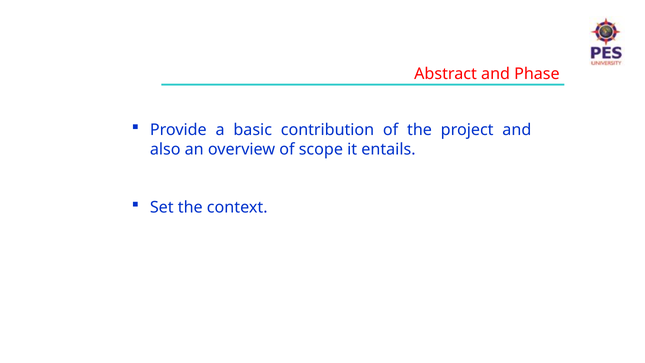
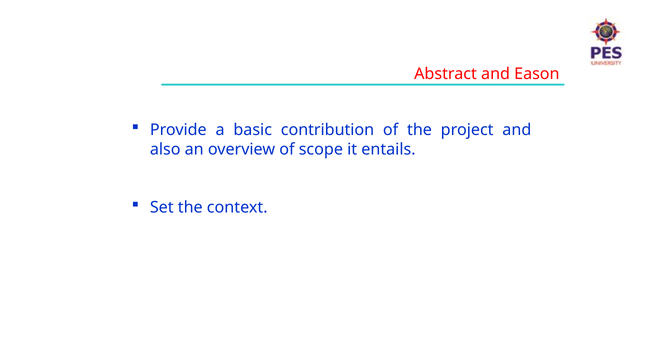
Phase: Phase -> Eason
